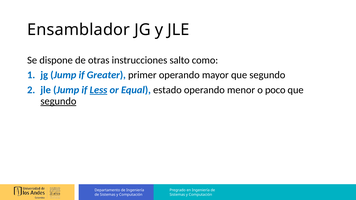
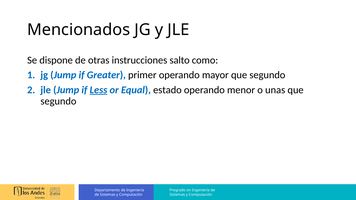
Ensamblador: Ensamblador -> Mencionados
poco: poco -> unas
segundo at (58, 101) underline: present -> none
